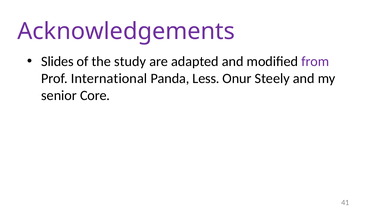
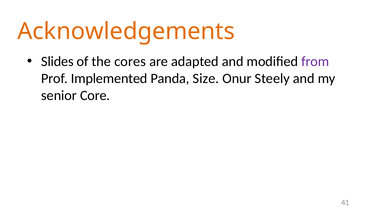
Acknowledgements colour: purple -> orange
study: study -> cores
International: International -> Implemented
Less: Less -> Size
